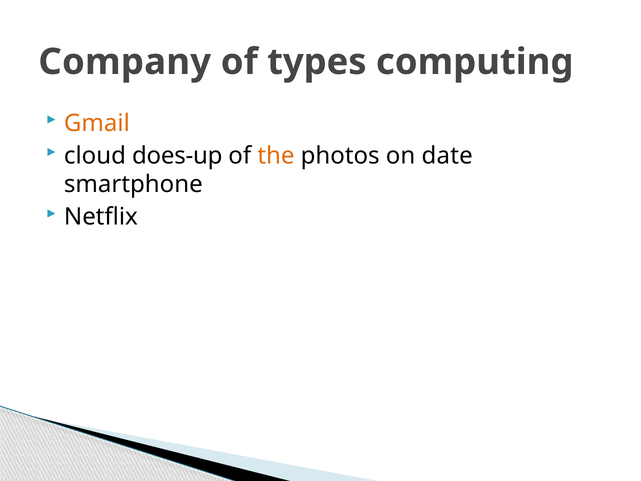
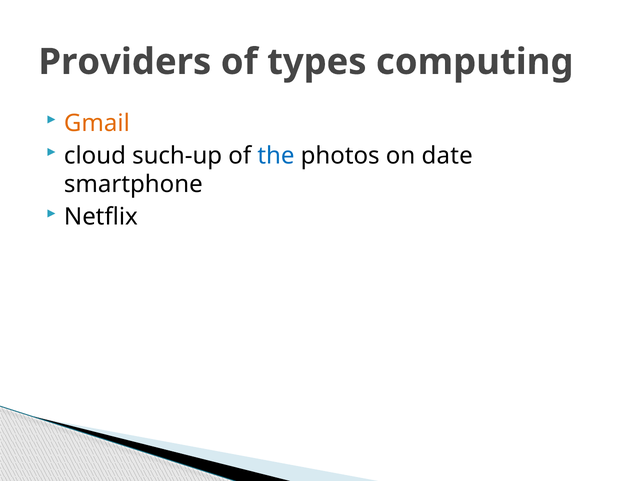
Company: Company -> Providers
does-up: does-up -> such-up
the colour: orange -> blue
